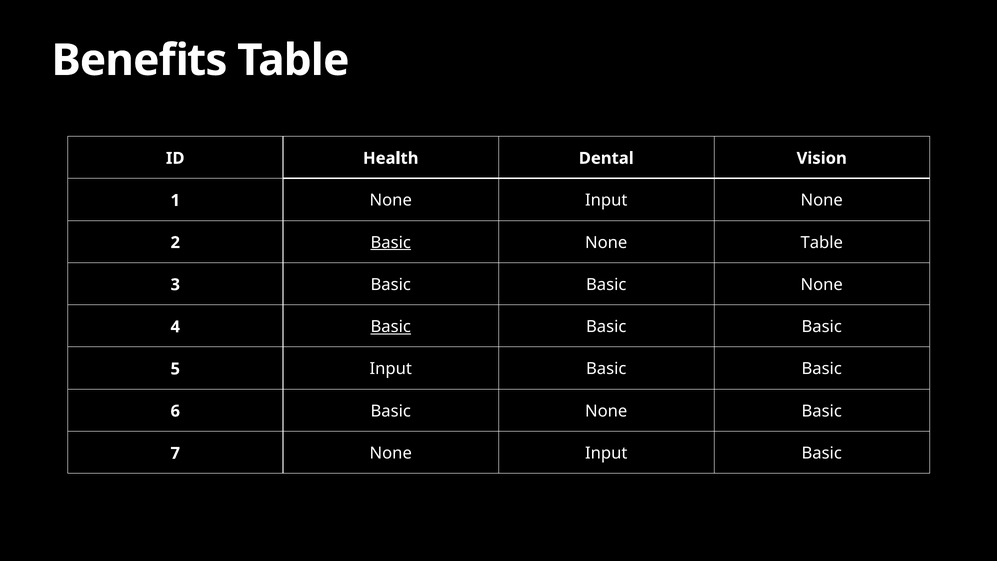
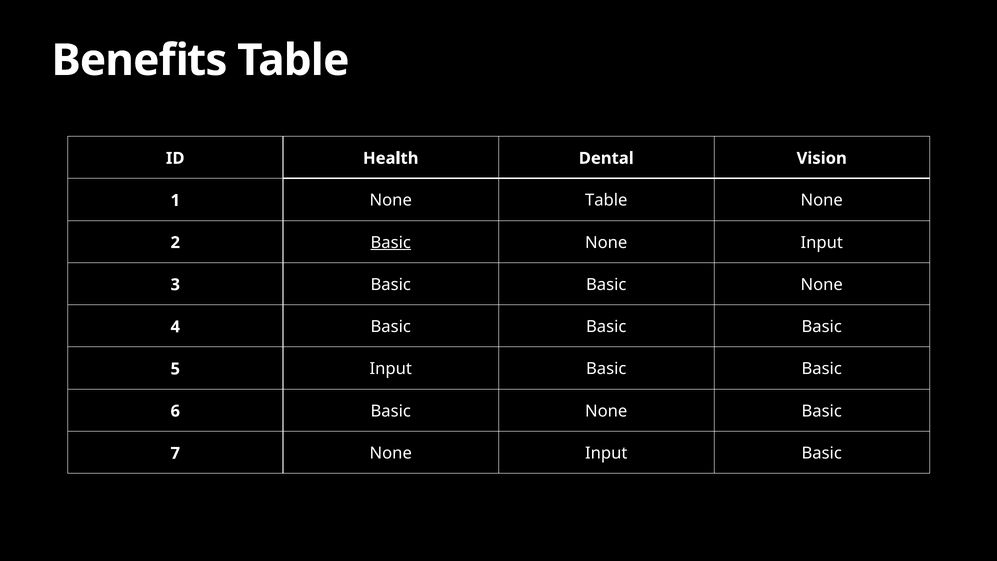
1 None Input: Input -> Table
Table at (822, 242): Table -> Input
Basic at (391, 327) underline: present -> none
